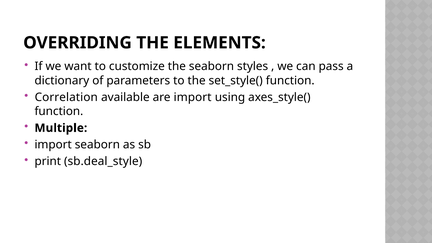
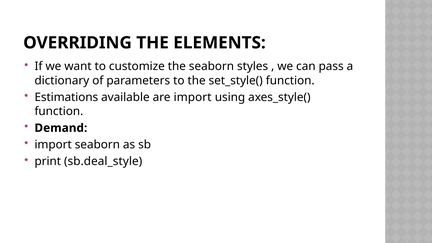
Correlation: Correlation -> Estimations
Multiple: Multiple -> Demand
